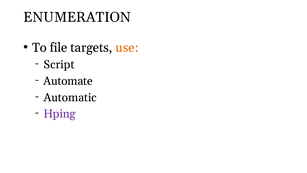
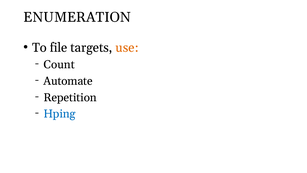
Script: Script -> Count
Automatic: Automatic -> Repetition
Hping colour: purple -> blue
